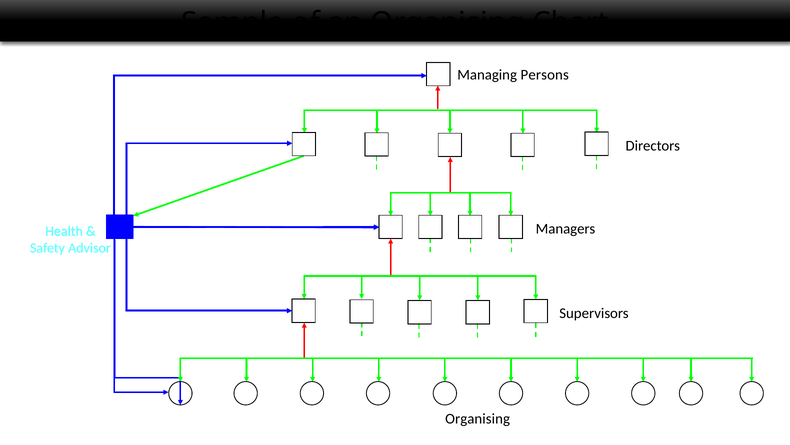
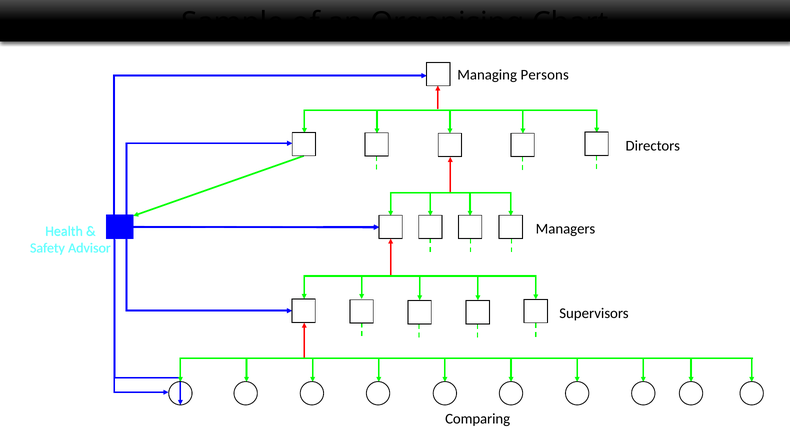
Organising at (478, 418): Organising -> Comparing
